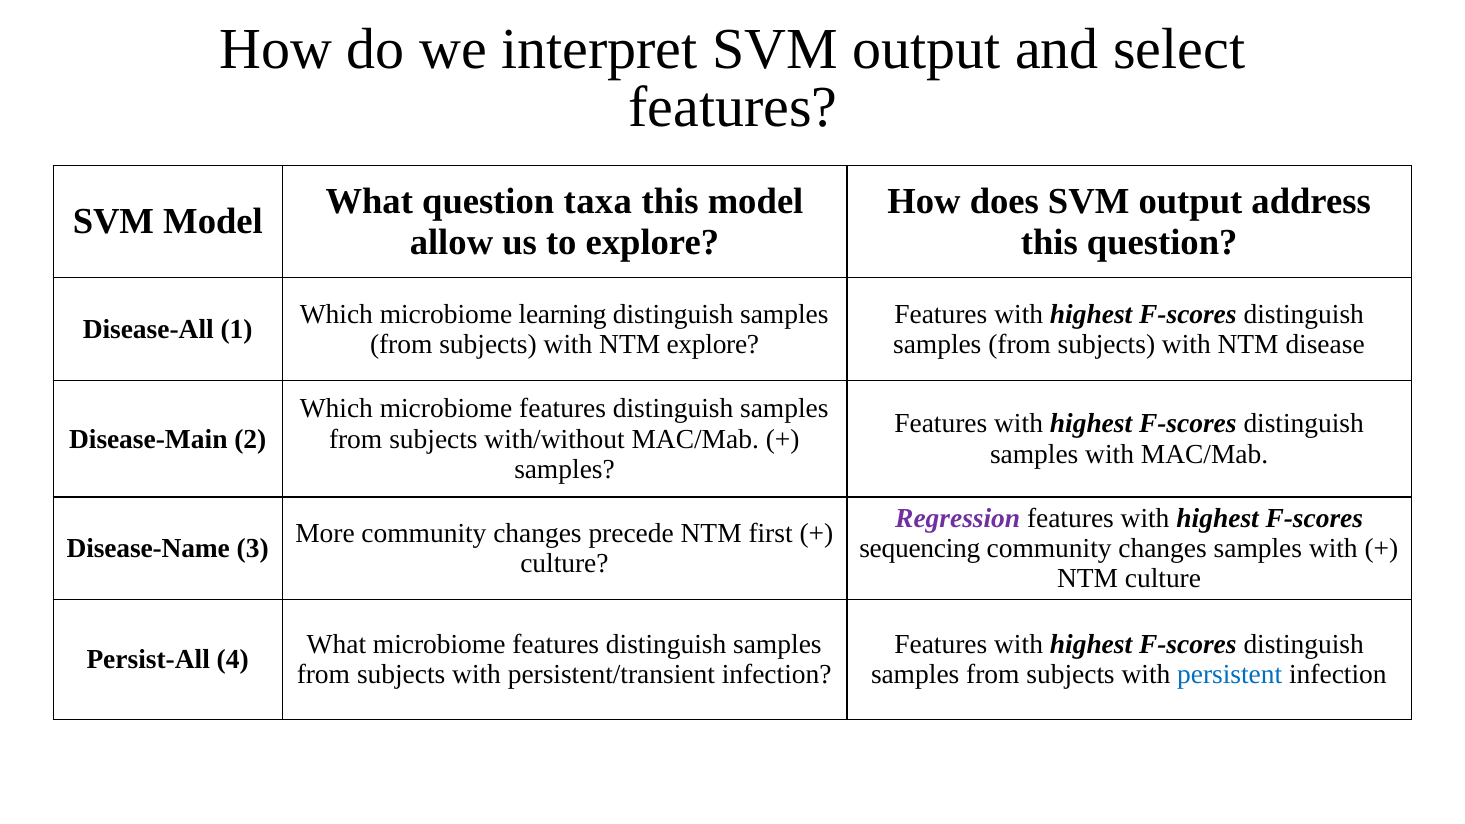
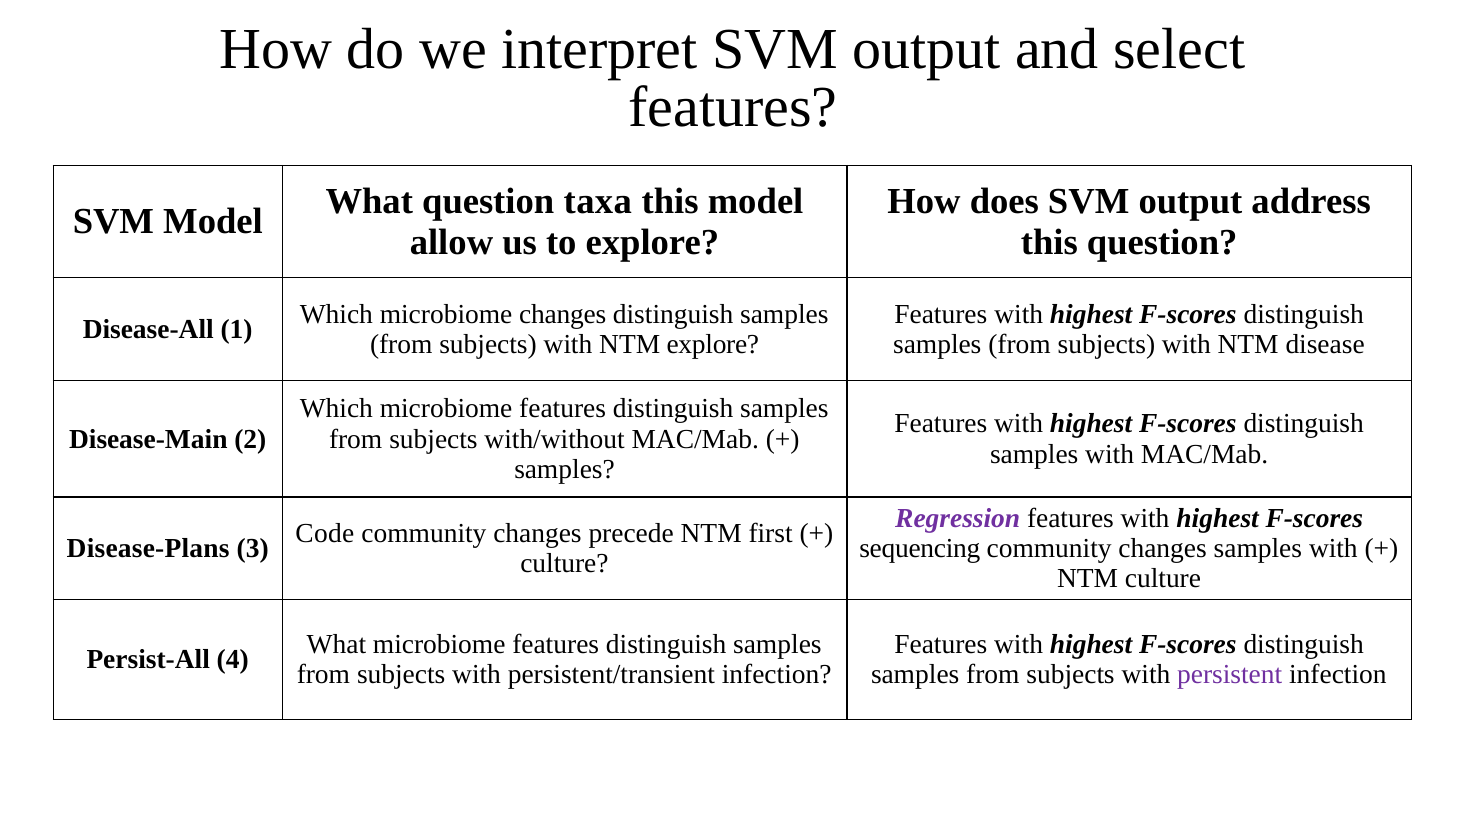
microbiome learning: learning -> changes
More: More -> Code
Disease-Name: Disease-Name -> Disease-Plans
persistent colour: blue -> purple
